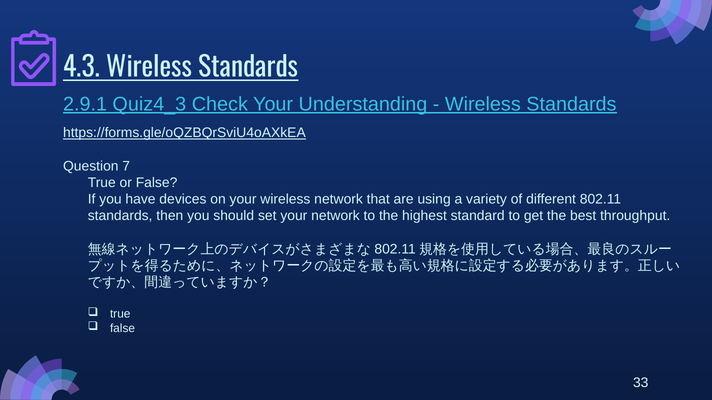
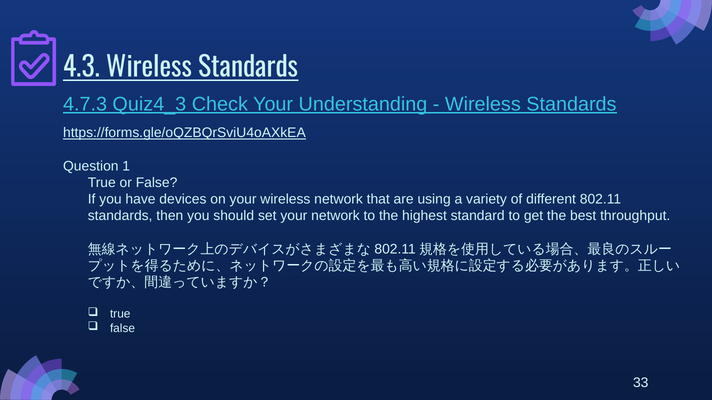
2.9.1: 2.9.1 -> 4.7.3
7: 7 -> 1
